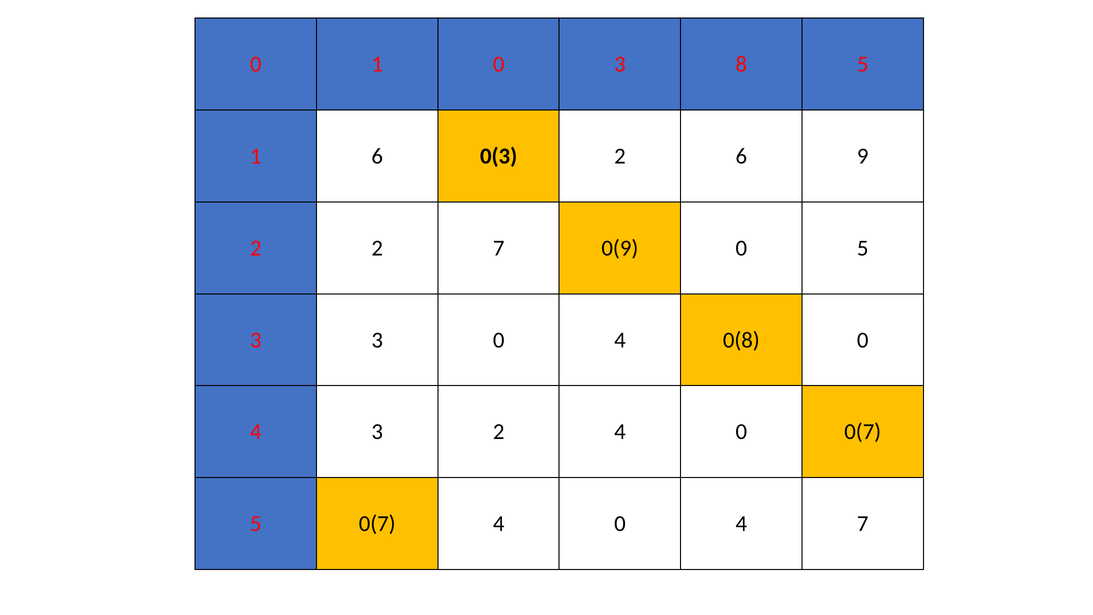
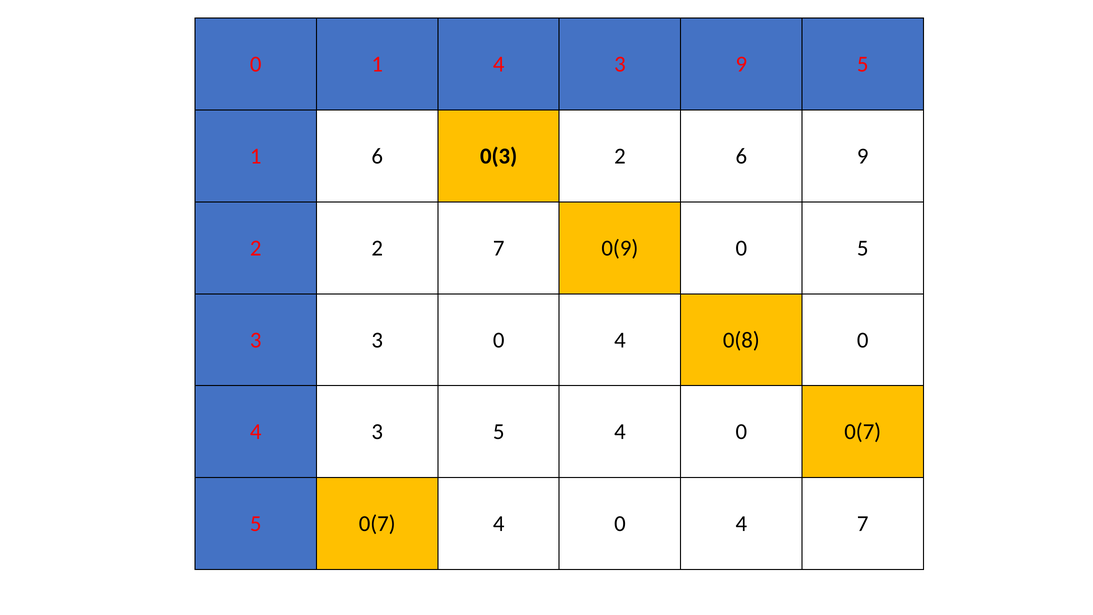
1 0: 0 -> 4
3 8: 8 -> 9
3 2: 2 -> 5
